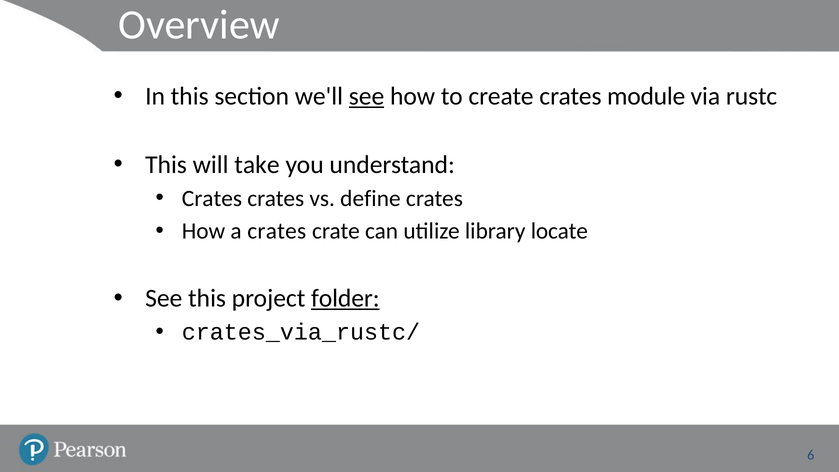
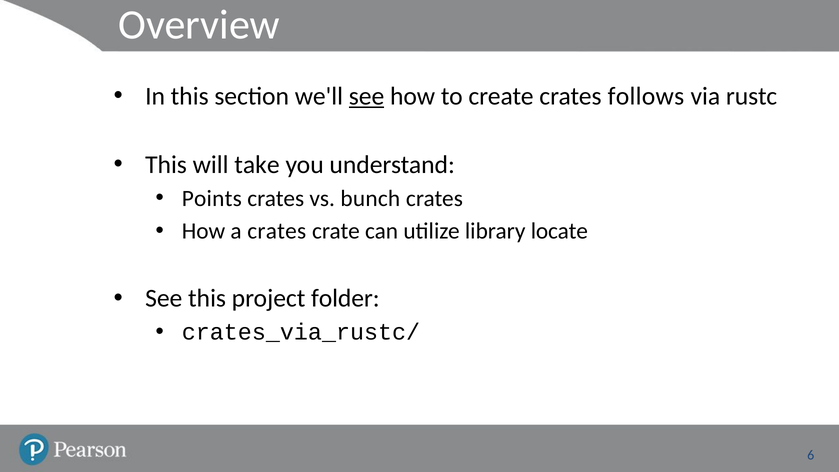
module: module -> follows
Crates at (212, 198): Crates -> Points
define: define -> bunch
folder underline: present -> none
